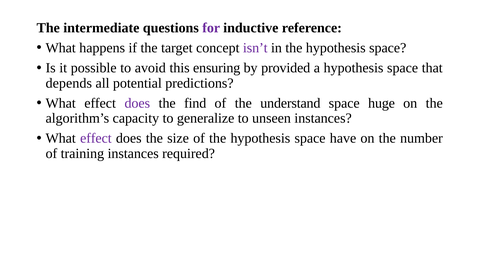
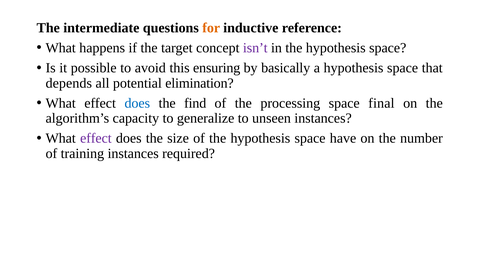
for colour: purple -> orange
provided: provided -> basically
predictions: predictions -> elimination
does at (137, 103) colour: purple -> blue
understand: understand -> processing
huge: huge -> final
